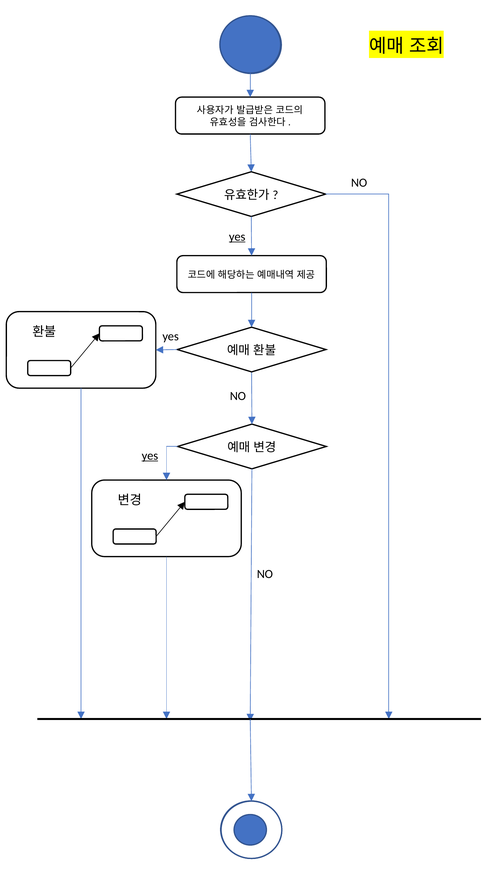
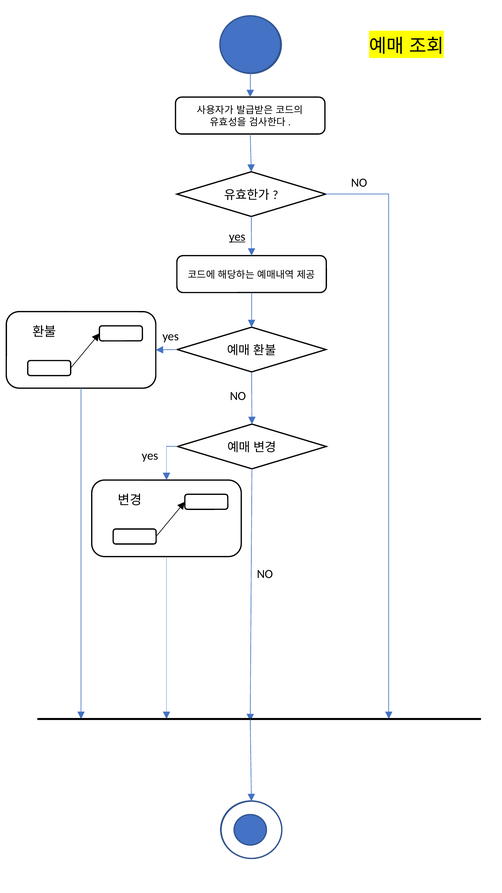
yes at (150, 455) underline: present -> none
